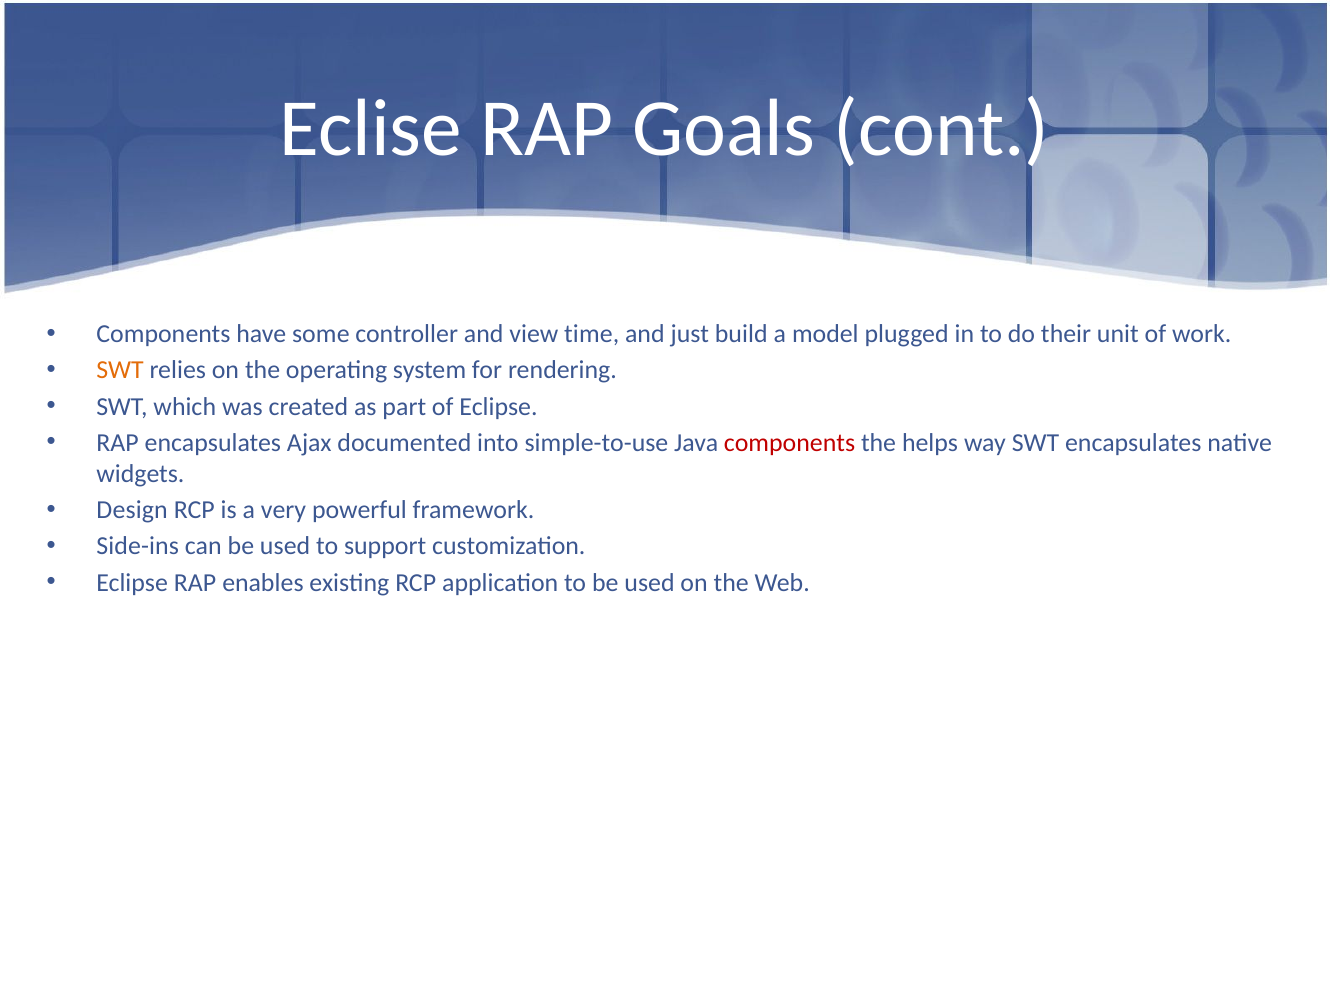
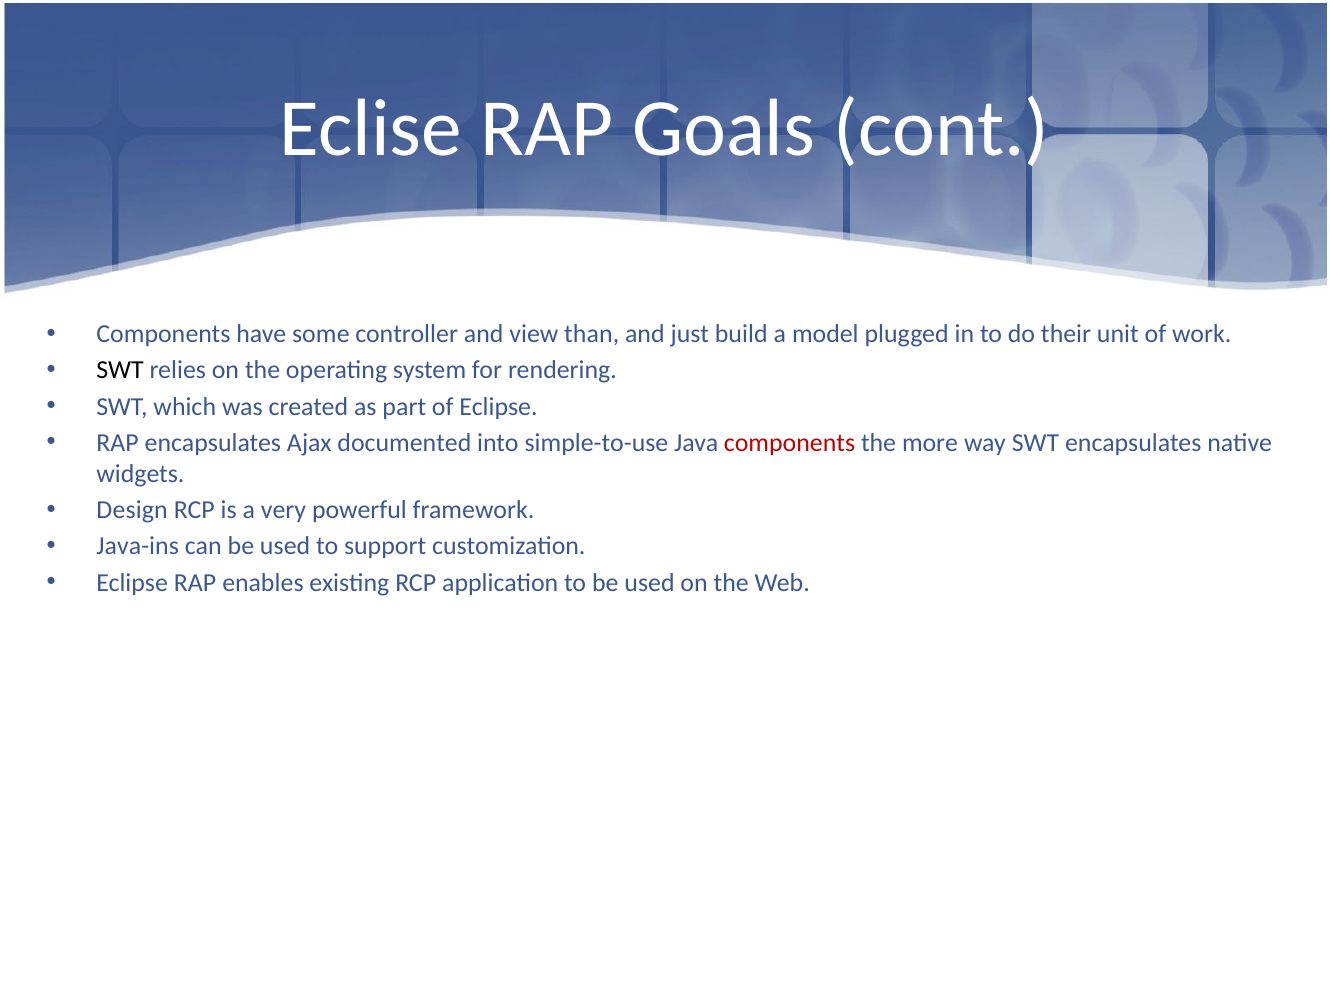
time: time -> than
SWT at (120, 371) colour: orange -> black
helps: helps -> more
Side-ins: Side-ins -> Java-ins
